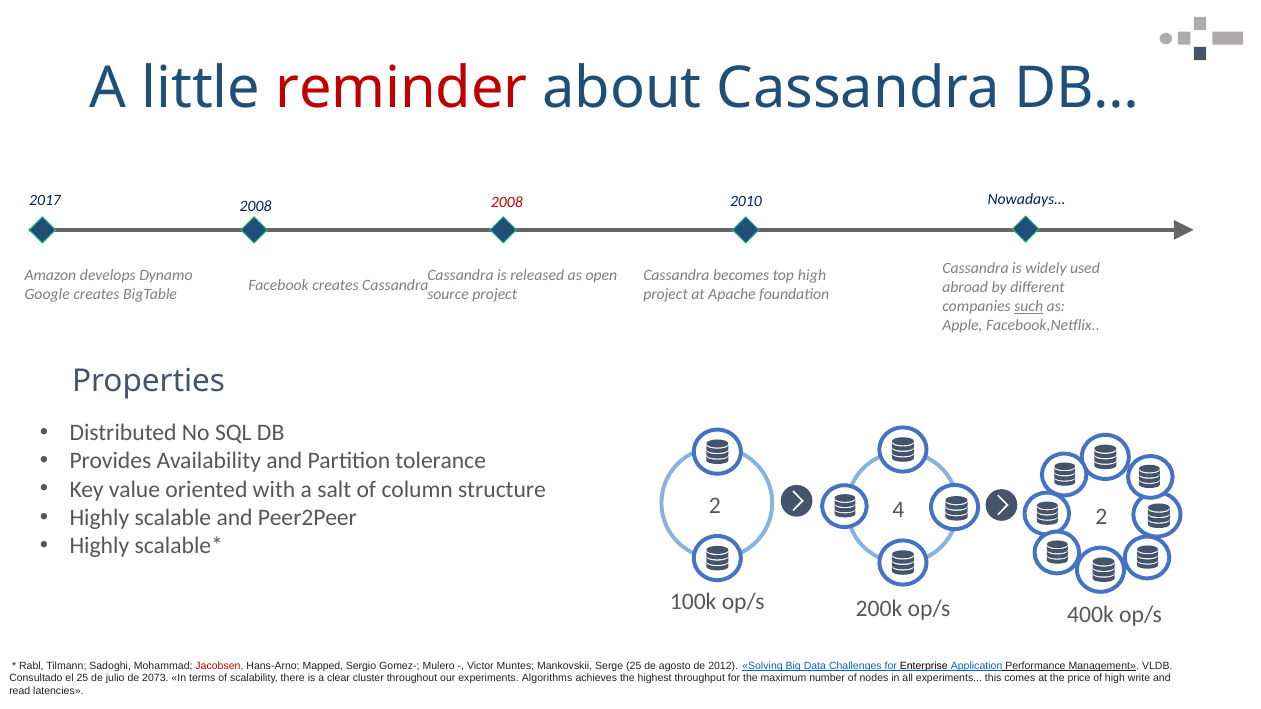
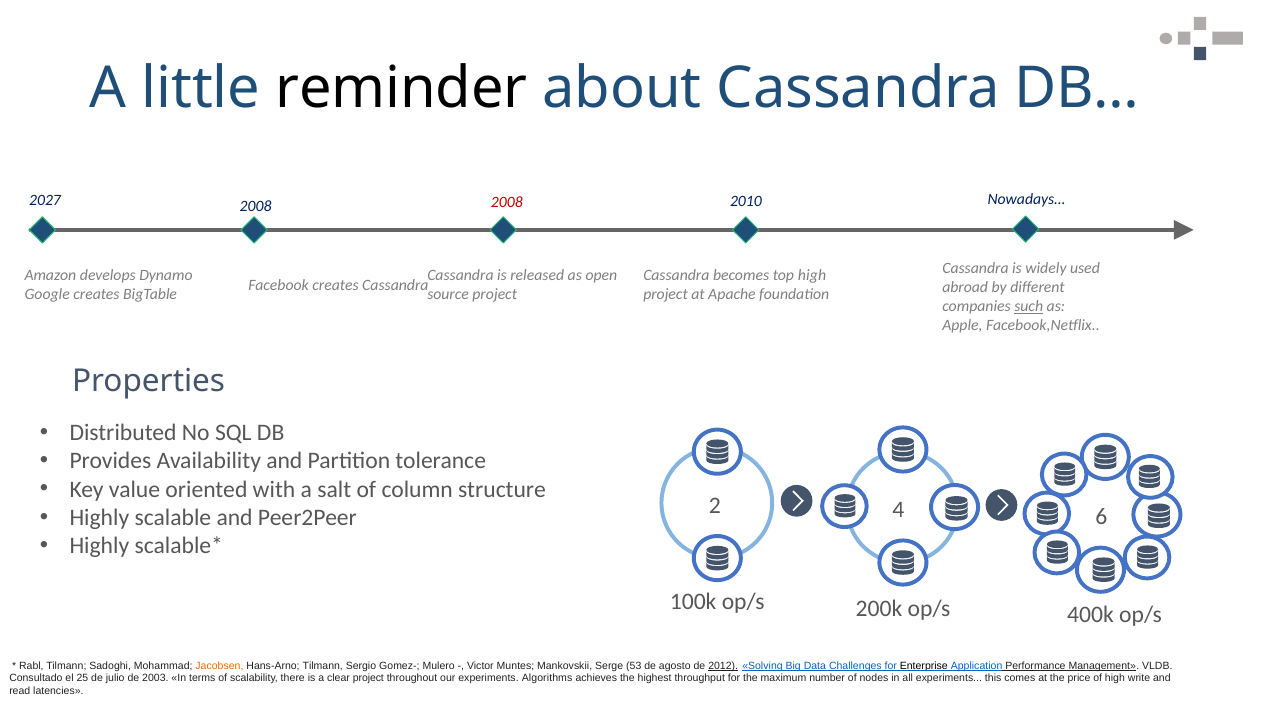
reminder colour: red -> black
2017: 2017 -> 2027
4 2: 2 -> 6
Jacobsen colour: red -> orange
Hans-Arno Mapped: Mapped -> Tilmann
Serge 25: 25 -> 53
2012 underline: none -> present
2073: 2073 -> 2003
clear cluster: cluster -> project
